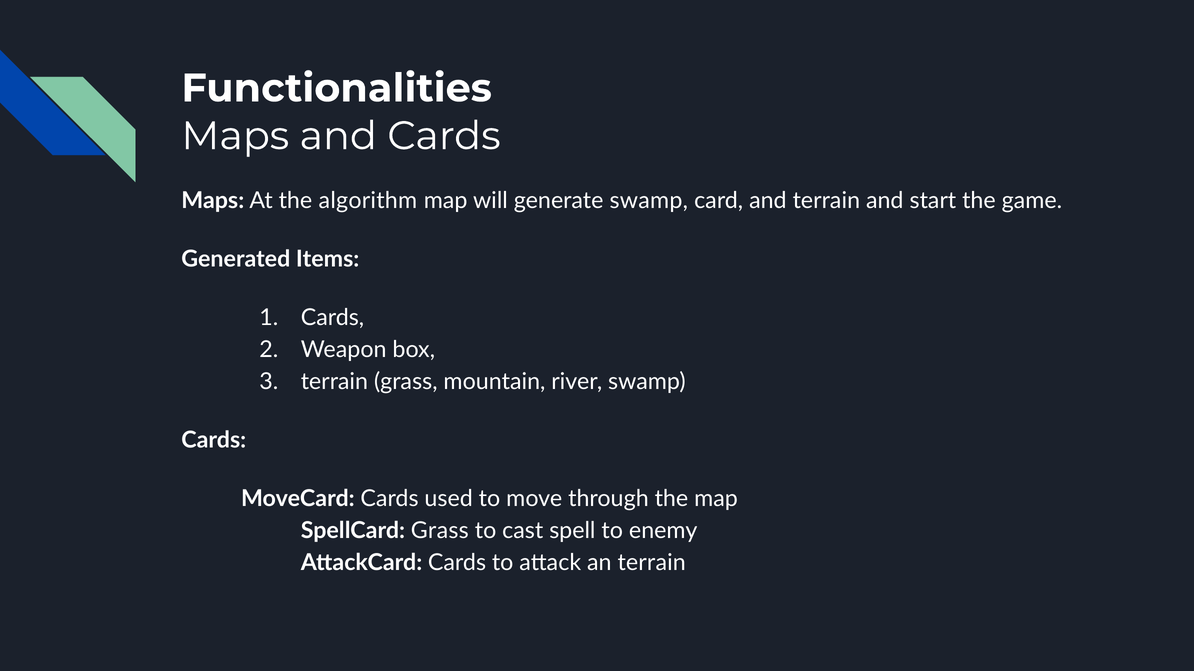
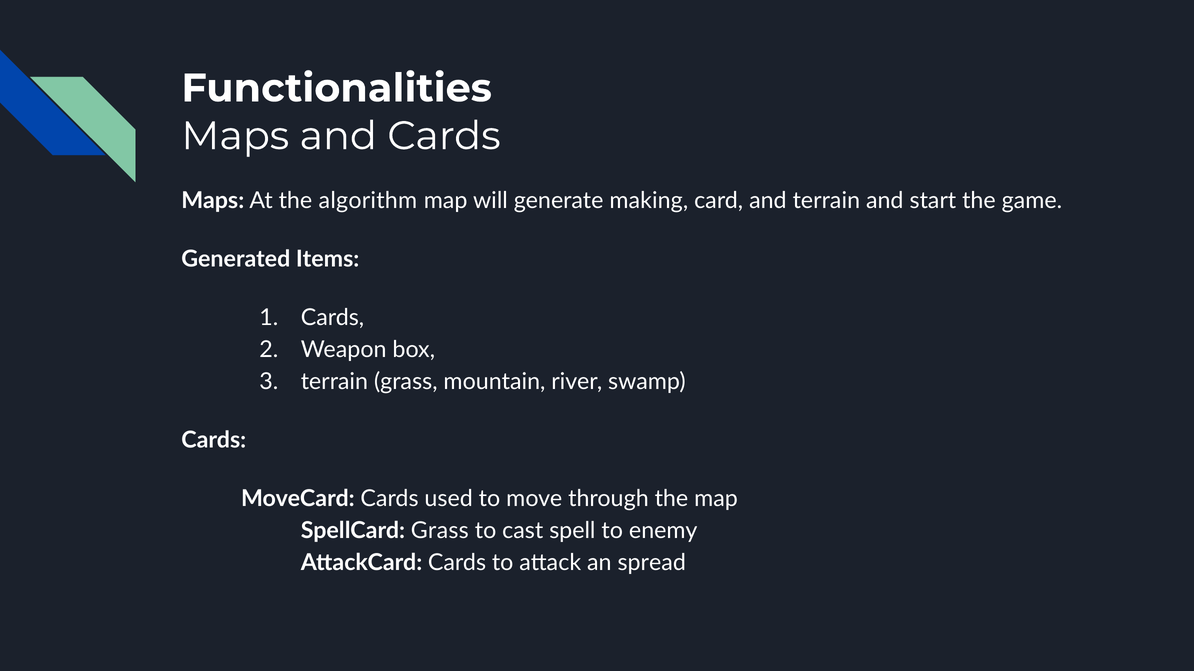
generate swamp: swamp -> making
an terrain: terrain -> spread
